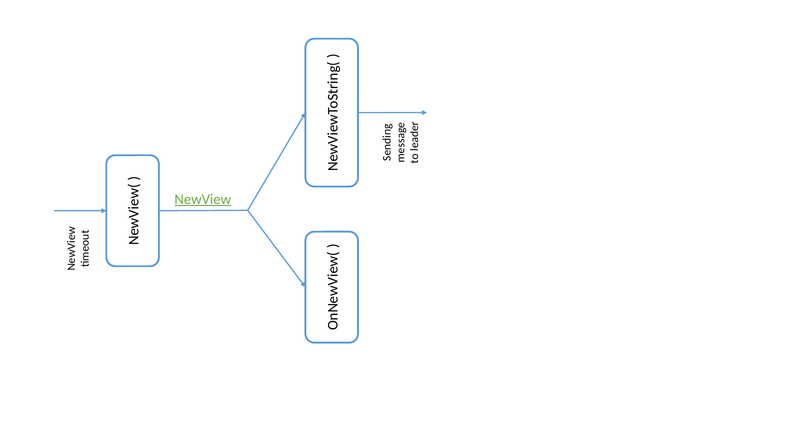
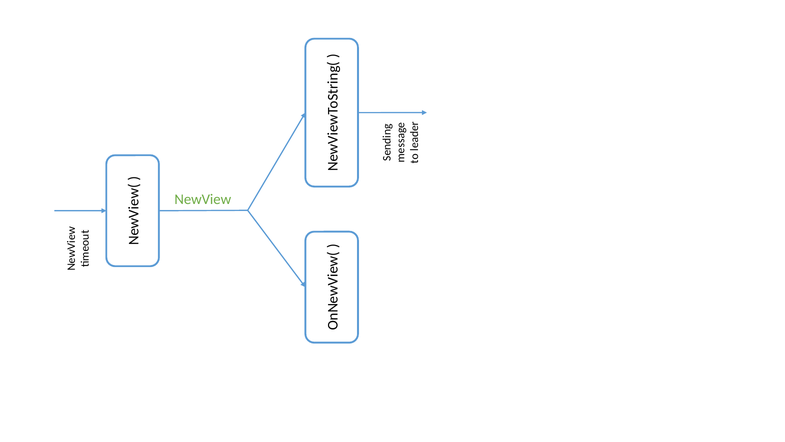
NewView underline: present -> none
